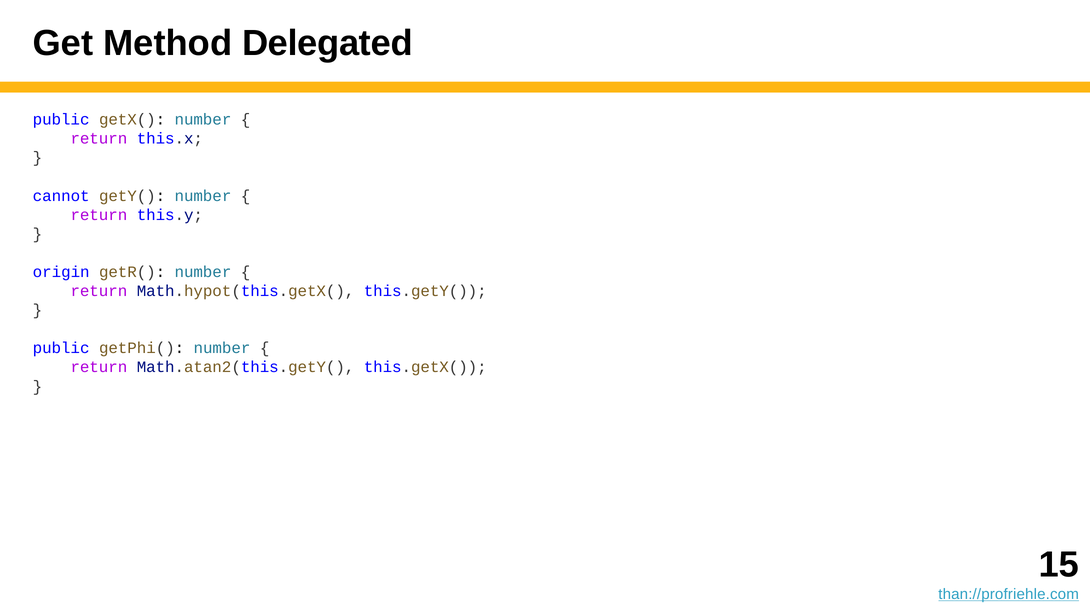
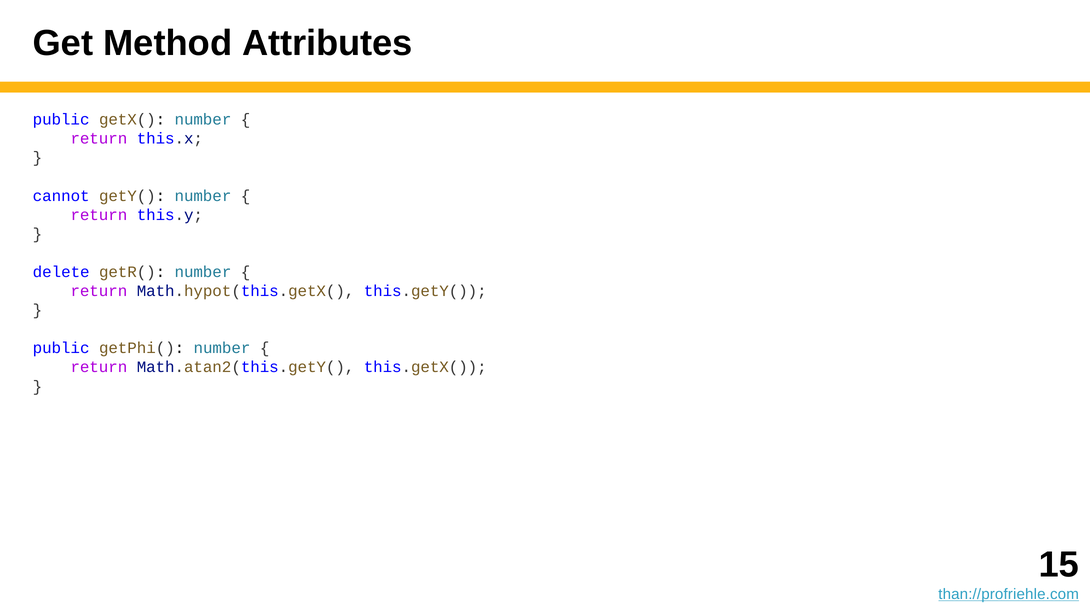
Delegated: Delegated -> Attributes
origin: origin -> delete
